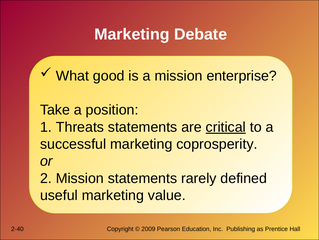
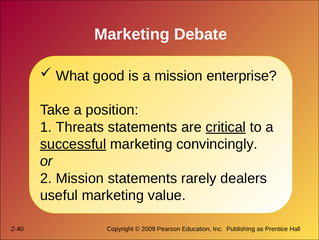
successful underline: none -> present
coprosperity: coprosperity -> convincingly
defined: defined -> dealers
